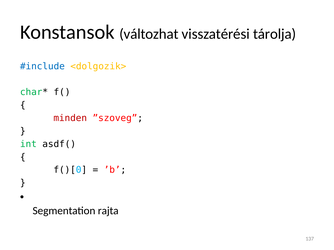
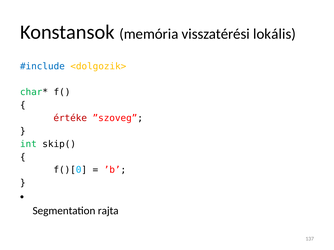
változhat: változhat -> memória
tárolja: tárolja -> lokális
minden: minden -> értéke
asdf(: asdf( -> skip(
